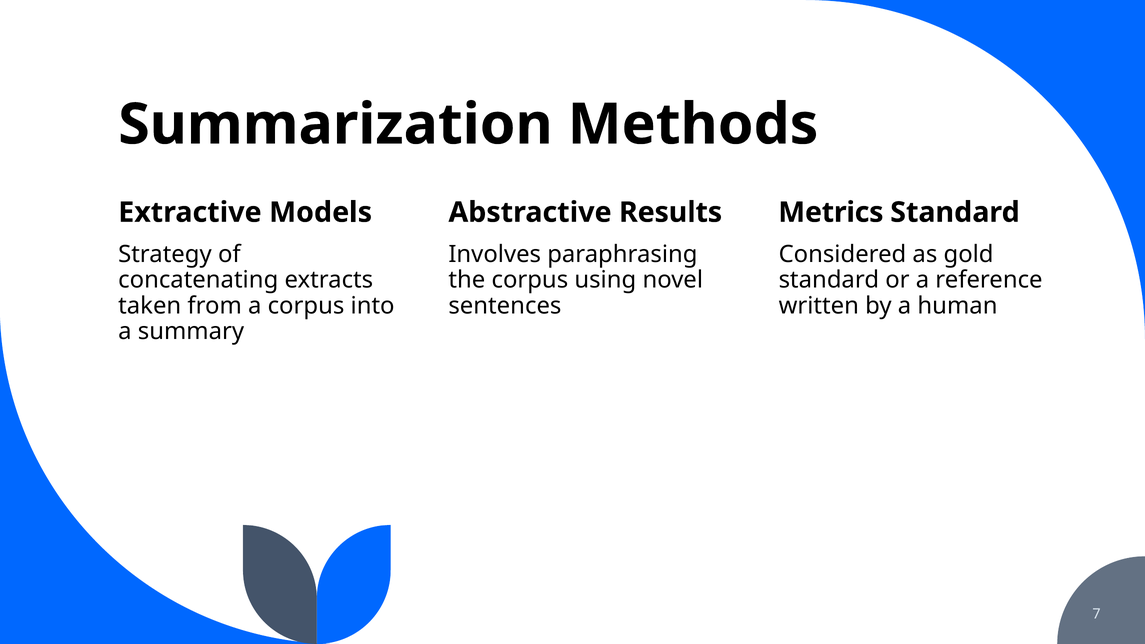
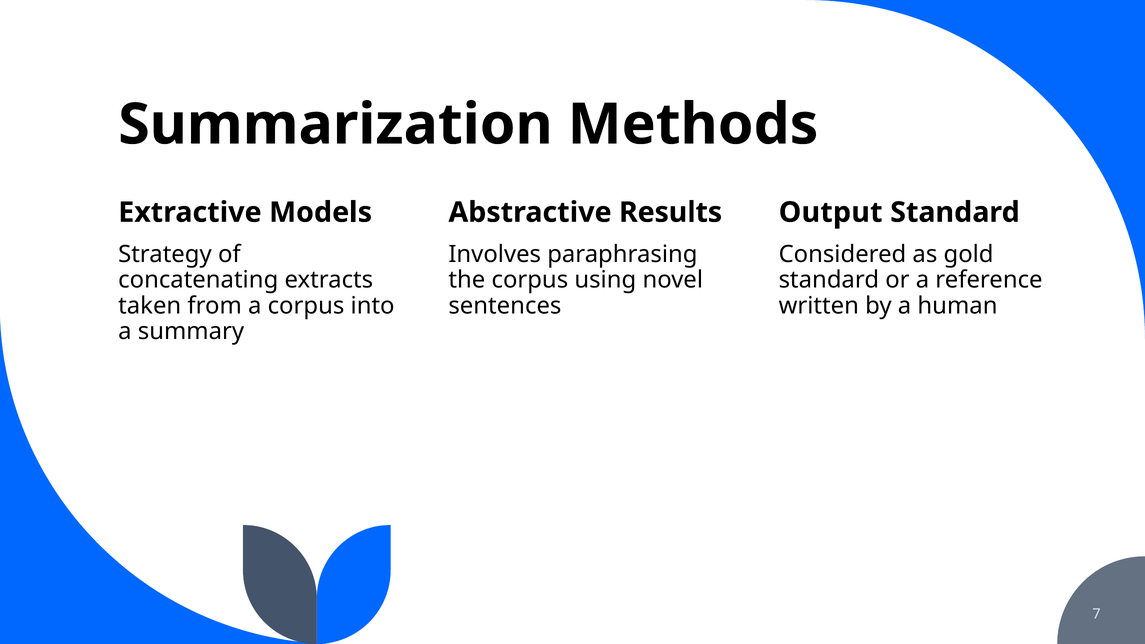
Metrics: Metrics -> Output
